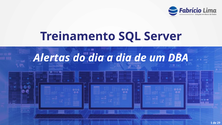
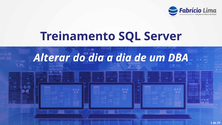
Alertas: Alertas -> Alterar
